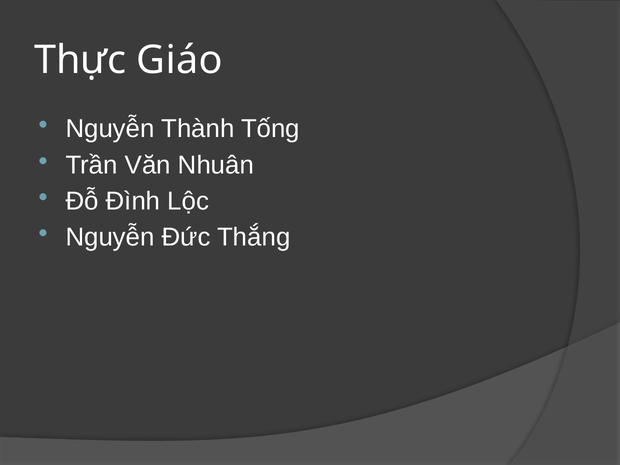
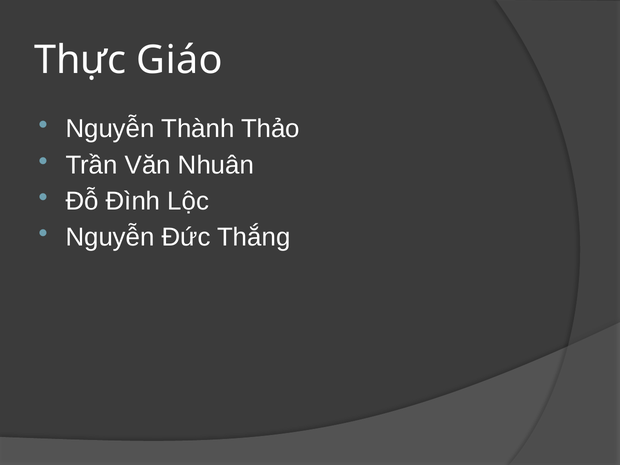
Tống: Tống -> Thảo
